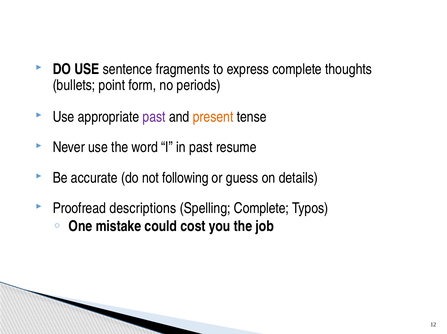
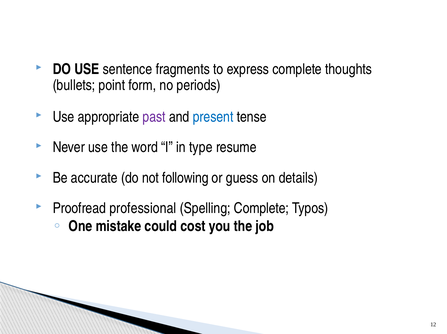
present colour: orange -> blue
in past: past -> type
descriptions: descriptions -> professional
